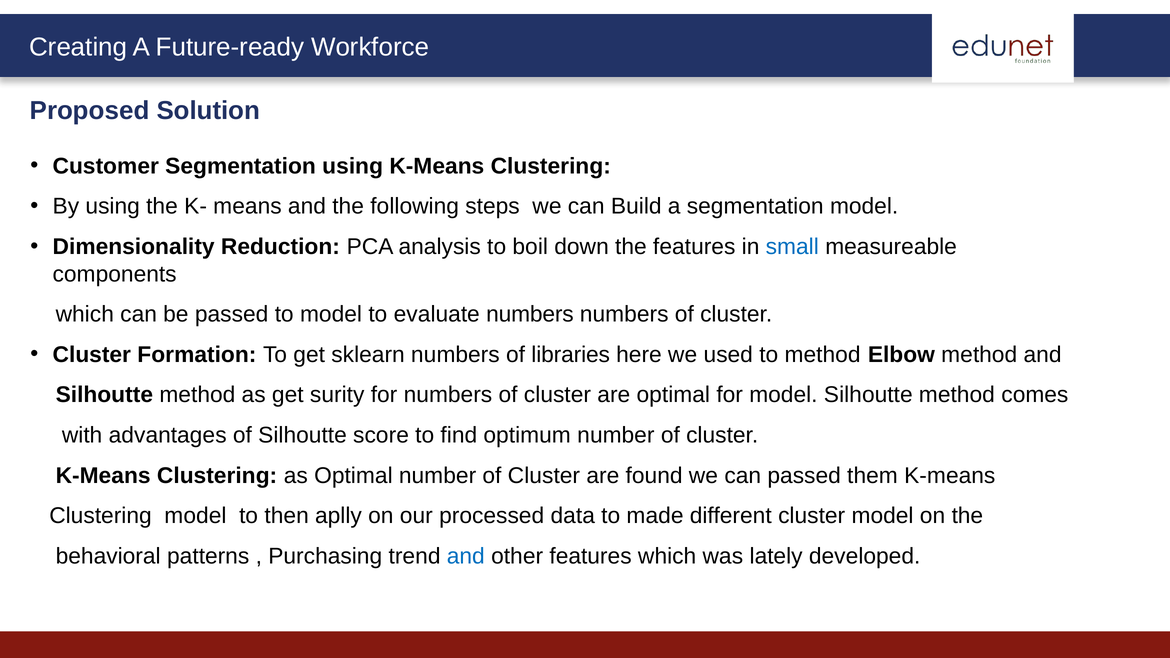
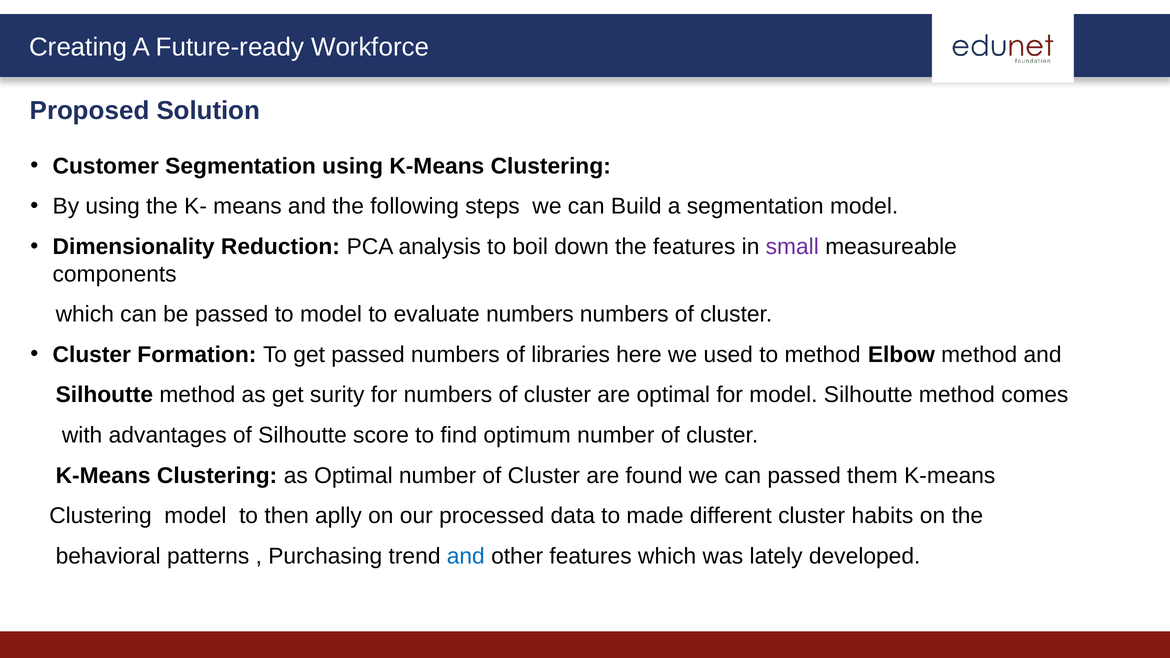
small colour: blue -> purple
get sklearn: sklearn -> passed
cluster model: model -> habits
